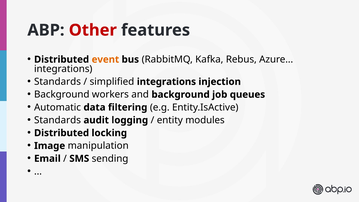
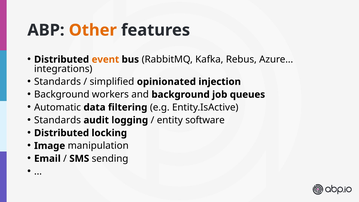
Other colour: red -> orange
simplified integrations: integrations -> opinionated
modules: modules -> software
